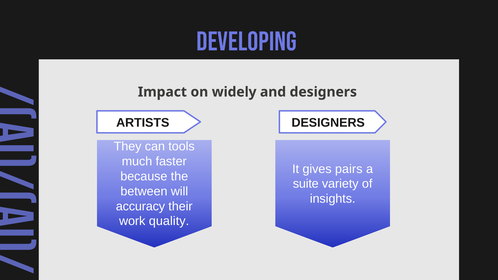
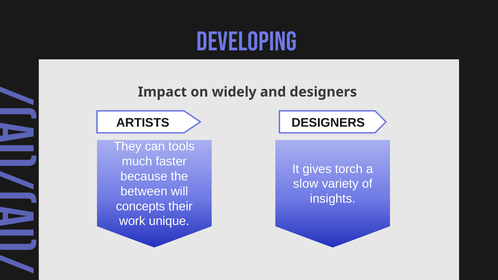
pairs: pairs -> torch
suite: suite -> slow
accuracy: accuracy -> concepts
quality: quality -> unique
